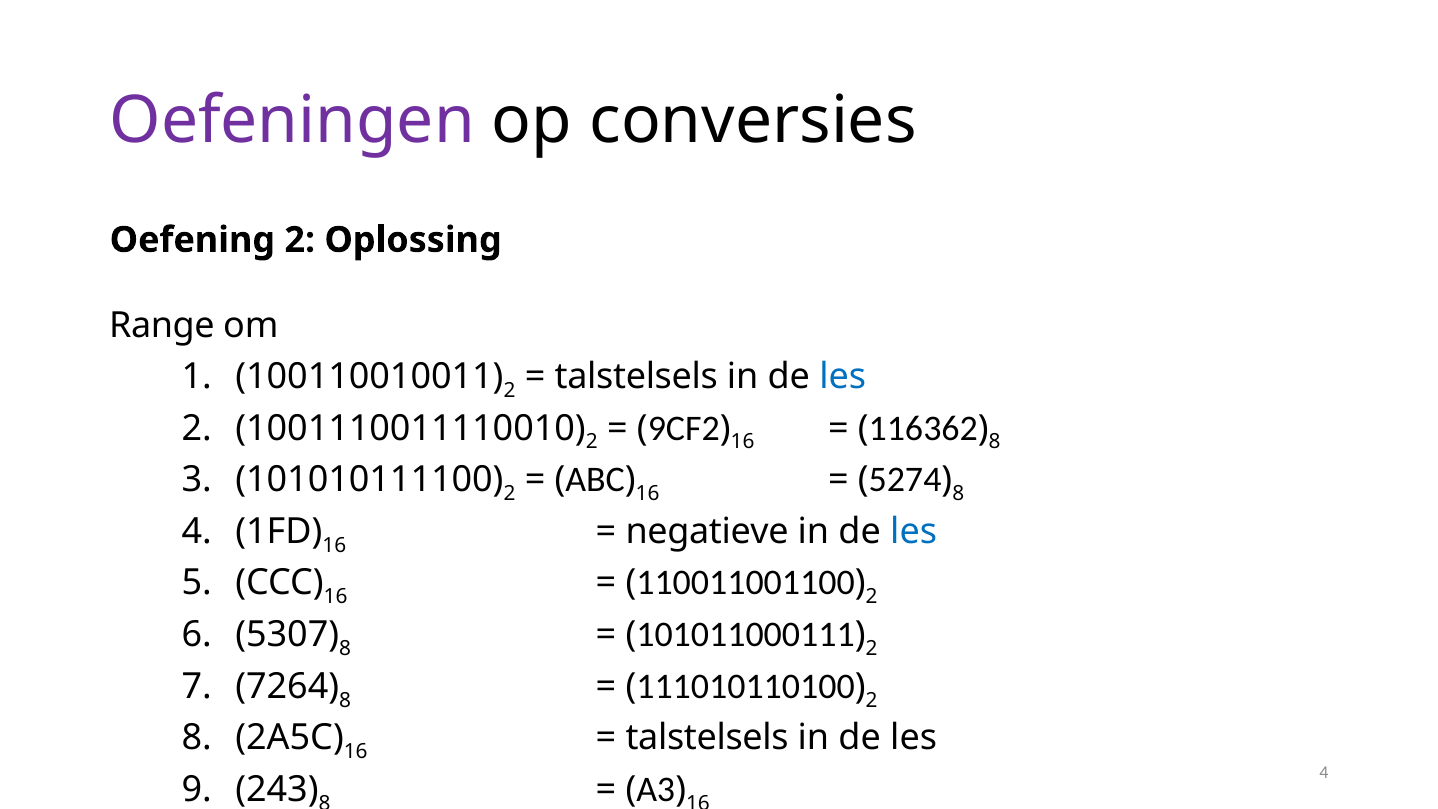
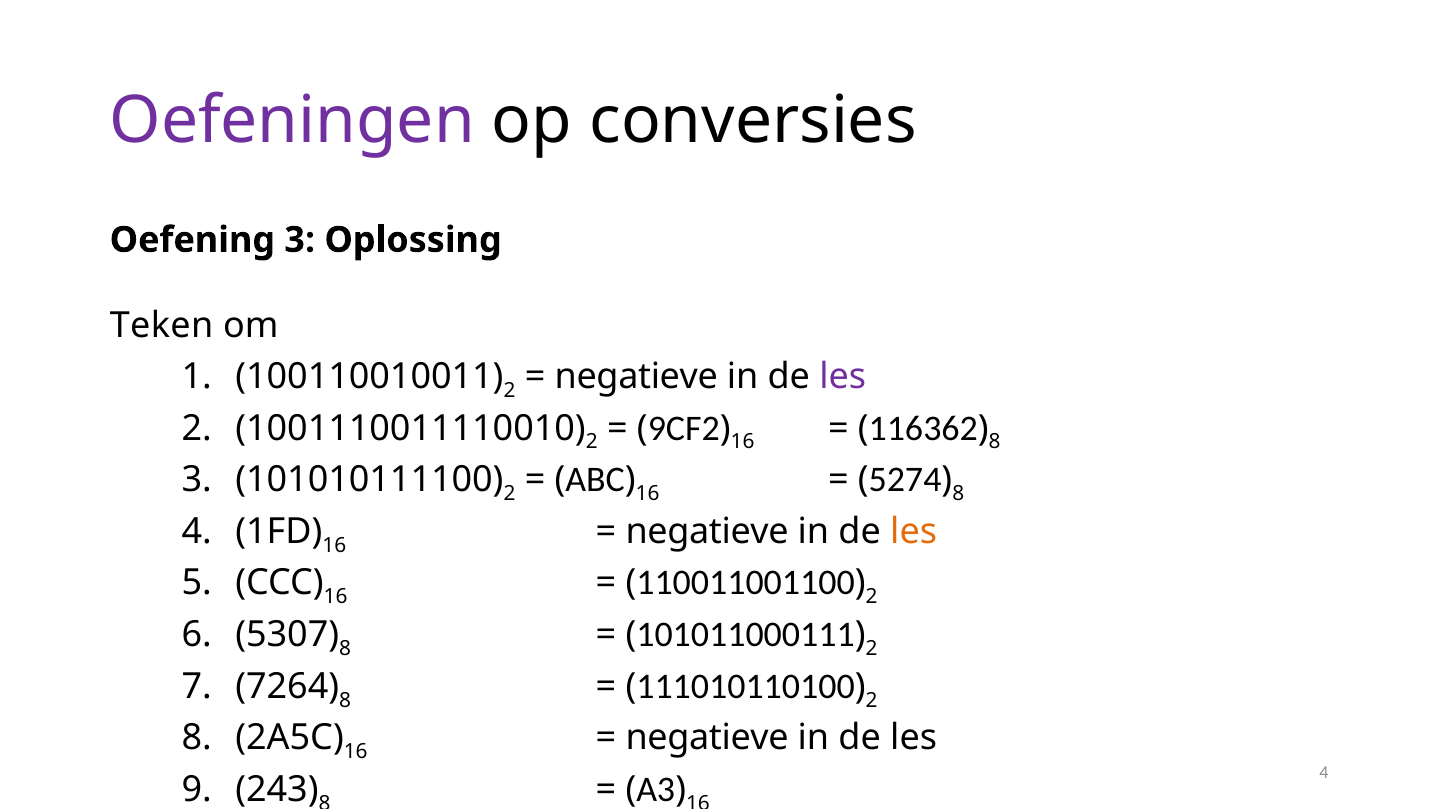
Oefening 2: 2 -> 3
Range: Range -> Teken
talstelsels at (636, 376): talstelsels -> negatieve
les at (843, 376) colour: blue -> purple
les at (914, 531) colour: blue -> orange
talstelsels at (707, 738): talstelsels -> negatieve
